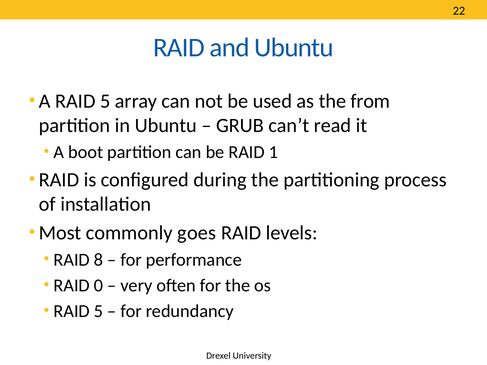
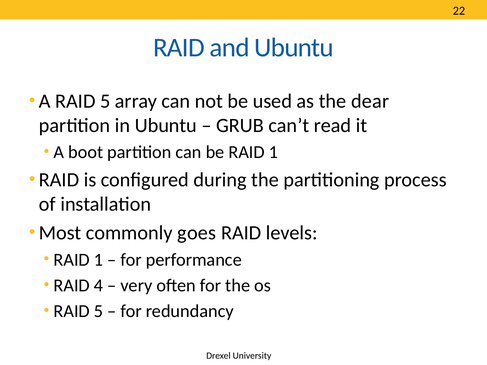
from: from -> dear
8 at (99, 260): 8 -> 1
0: 0 -> 4
